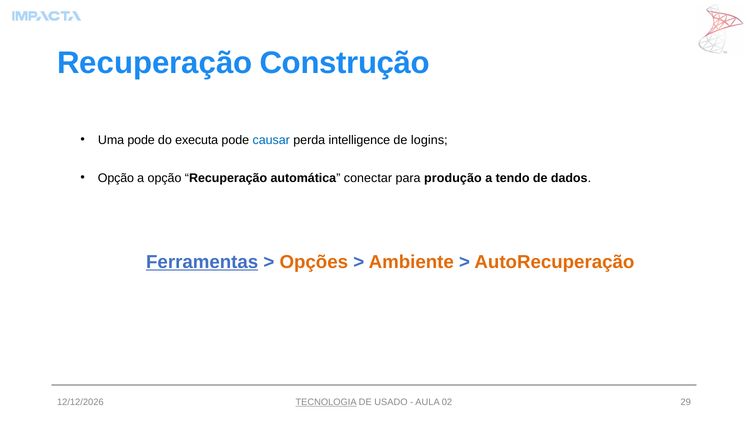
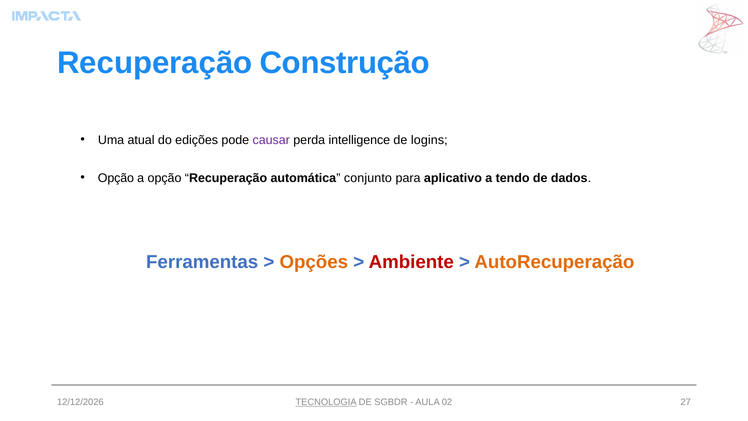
Uma pode: pode -> atual
executa: executa -> edições
causar colour: blue -> purple
conectar: conectar -> conjunto
produção: produção -> aplicativo
Ferramentas underline: present -> none
Ambiente colour: orange -> red
USADO: USADO -> SGBDR
29: 29 -> 27
